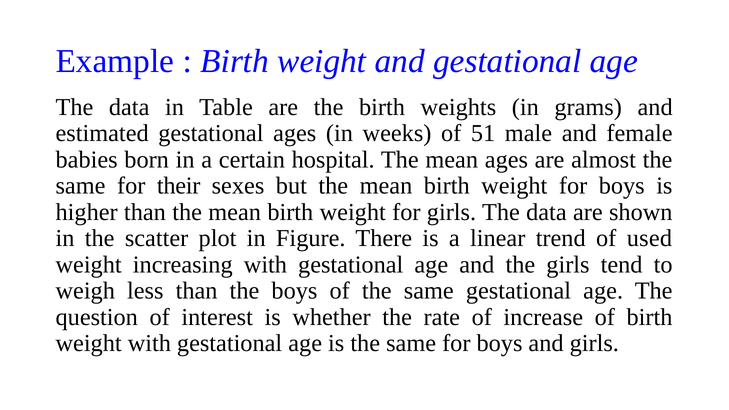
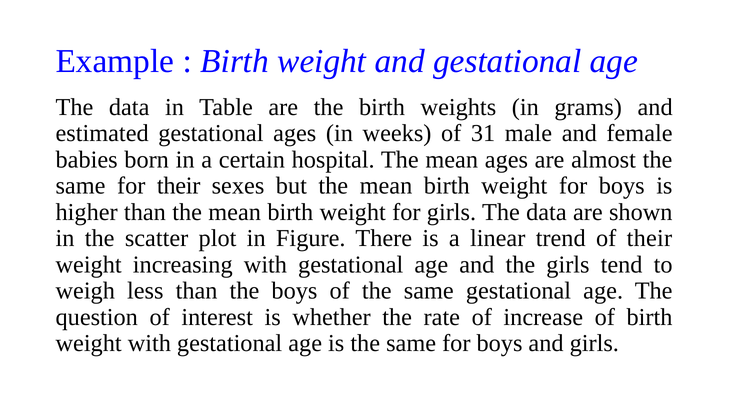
51: 51 -> 31
of used: used -> their
